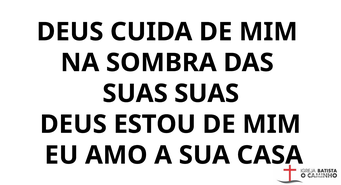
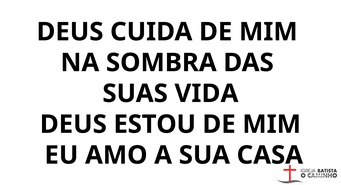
SUAS SUAS: SUAS -> VIDA
